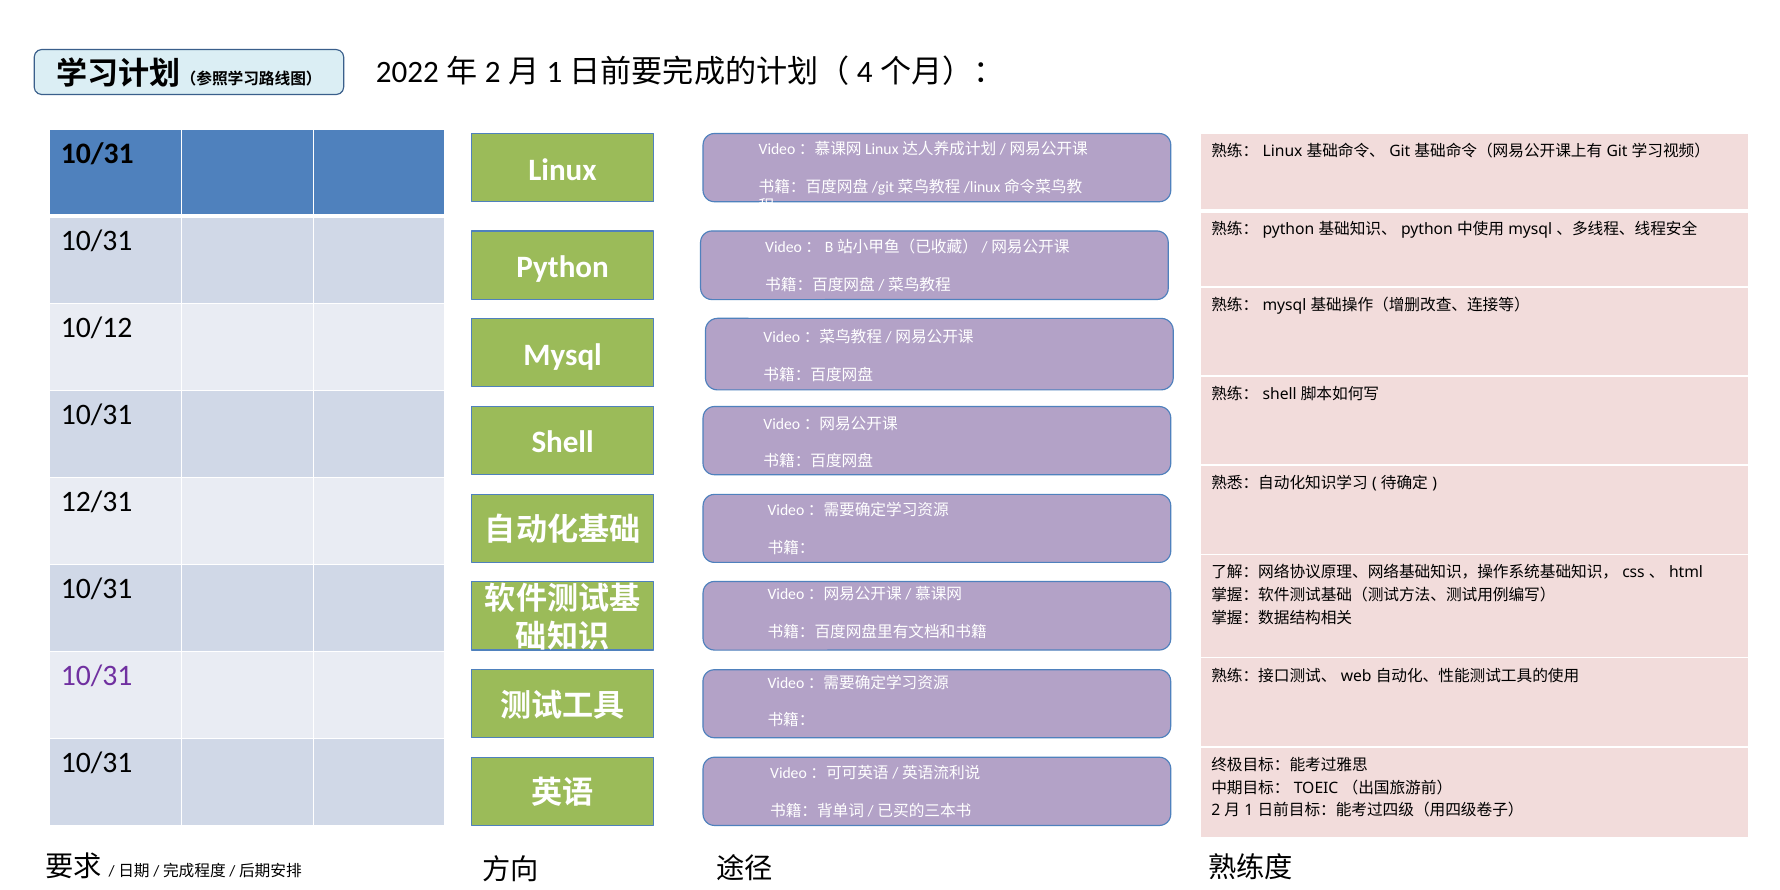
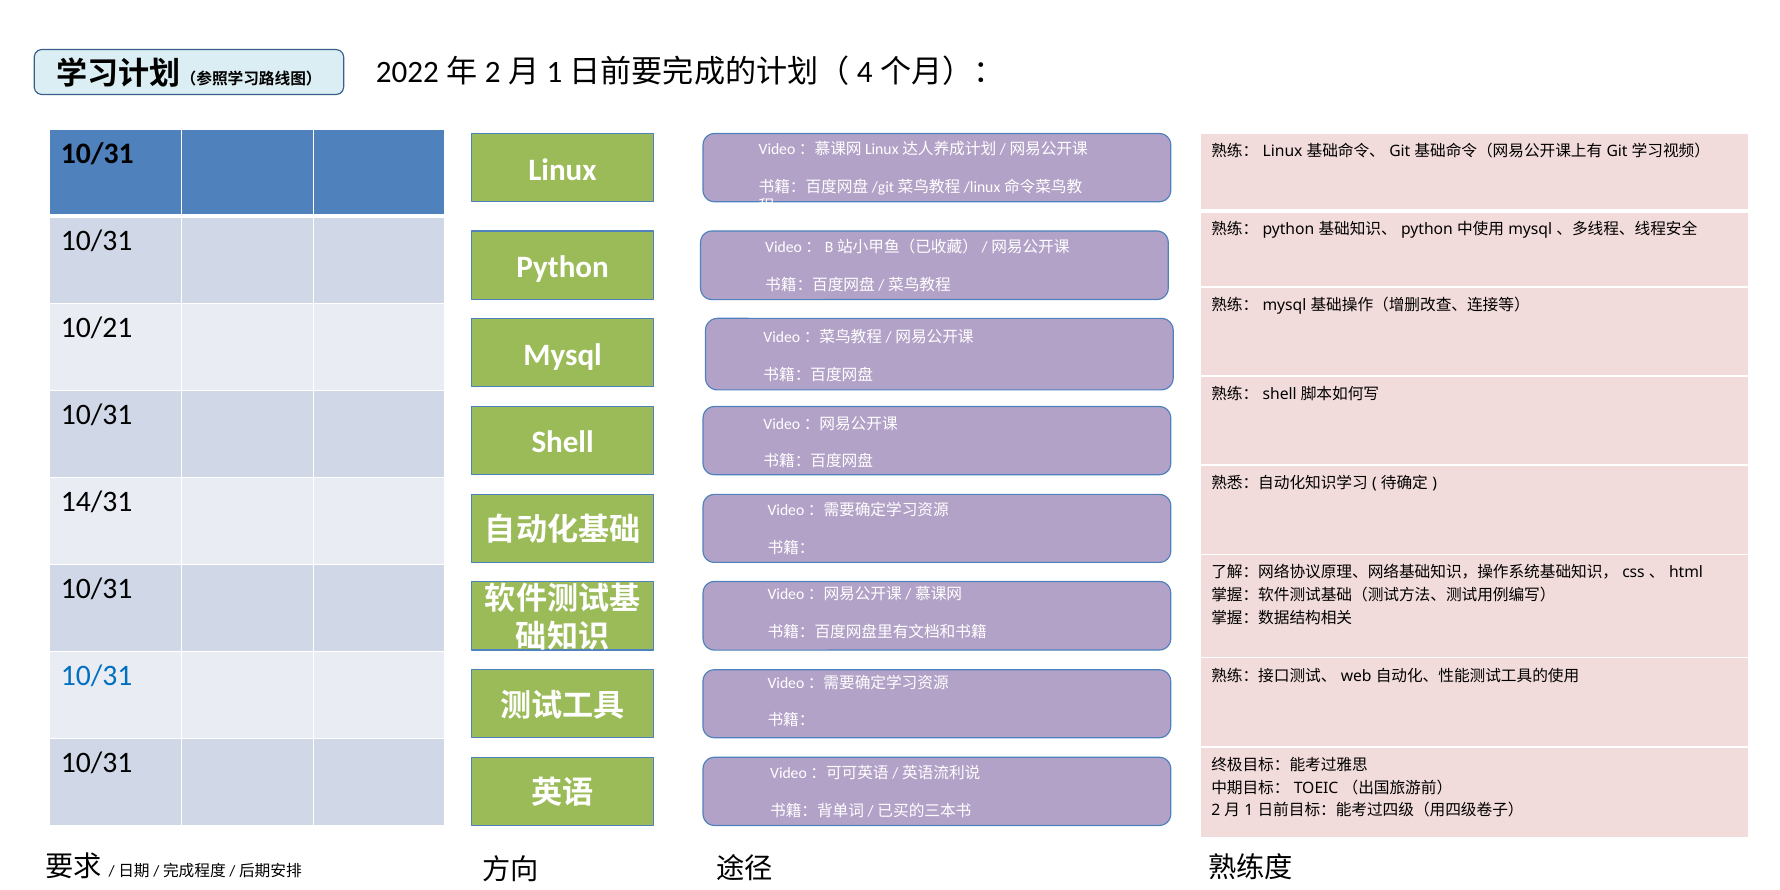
10/12: 10/12 -> 10/21
12/31: 12/31 -> 14/31
10/31 at (97, 676) colour: purple -> blue
